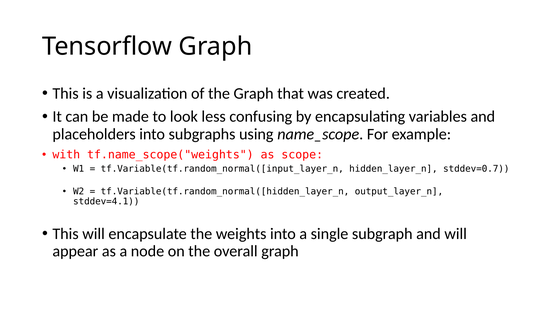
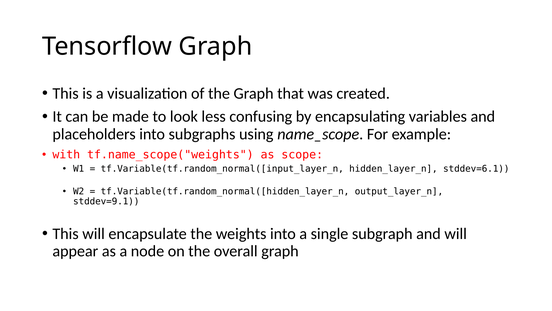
stddev=0.7: stddev=0.7 -> stddev=6.1
stddev=4.1: stddev=4.1 -> stddev=9.1
